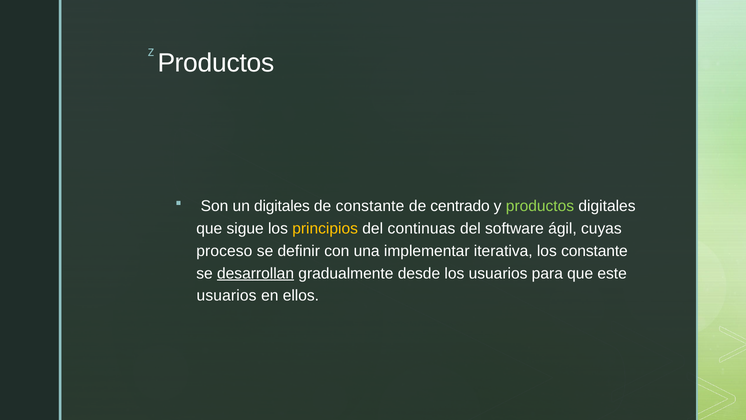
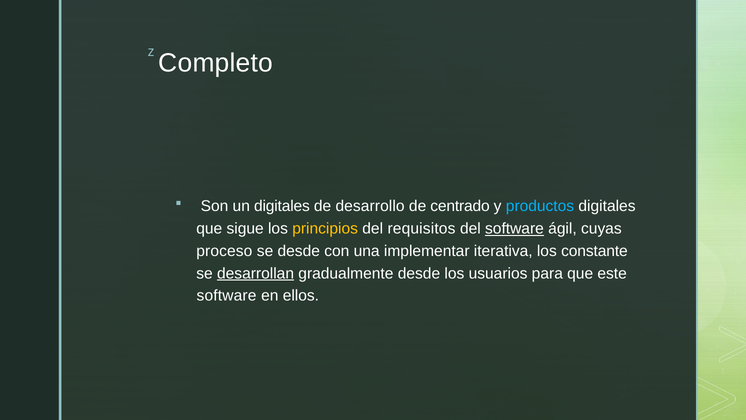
Productos at (216, 63): Productos -> Completo
de constante: constante -> desarrollo
productos at (540, 206) colour: light green -> light blue
continuas: continuas -> requisitos
software at (514, 228) underline: none -> present
se definir: definir -> desde
usuarios at (227, 296): usuarios -> software
